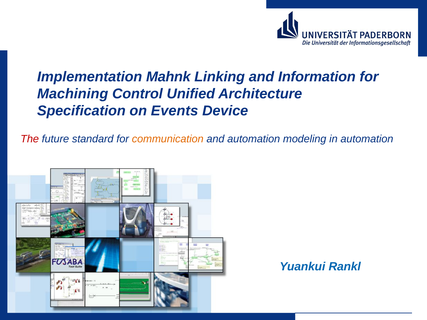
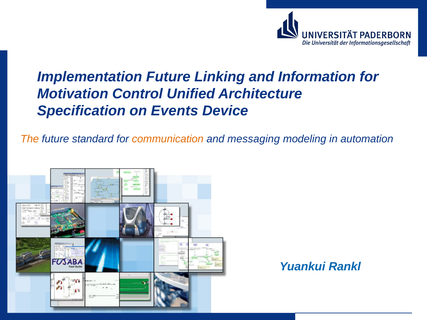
Implementation Mahnk: Mahnk -> Future
Machining: Machining -> Motivation
The colour: red -> orange
and automation: automation -> messaging
